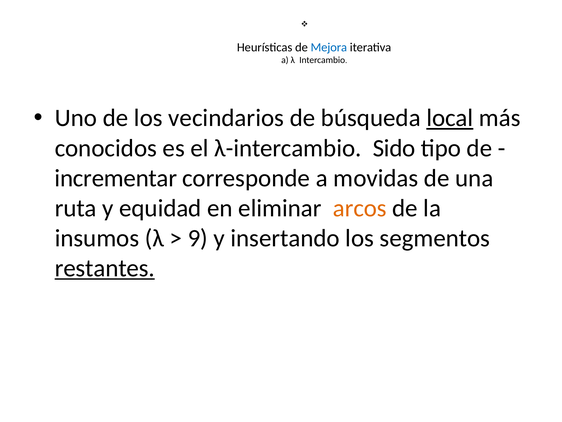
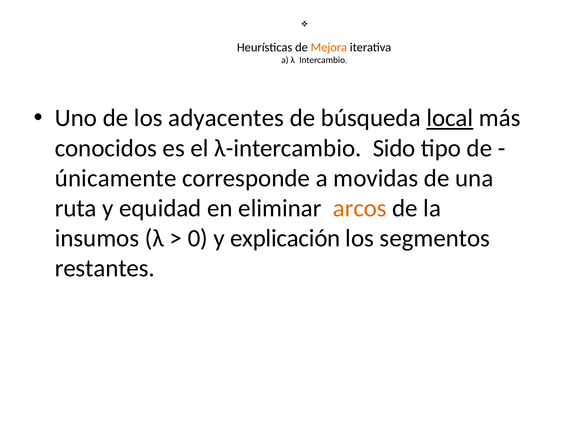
Mejora colour: blue -> orange
vecindarios: vecindarios -> adyacentes
incrementar: incrementar -> únicamente
9: 9 -> 0
insertando: insertando -> explicación
restantes underline: present -> none
